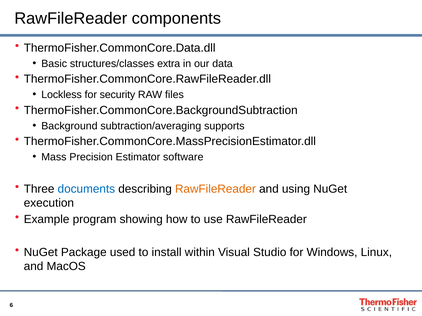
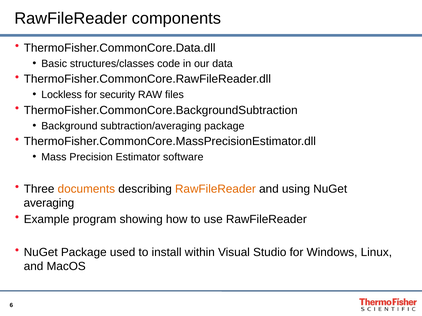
extra: extra -> code
subtraction/averaging supports: supports -> package
documents colour: blue -> orange
execution: execution -> averaging
